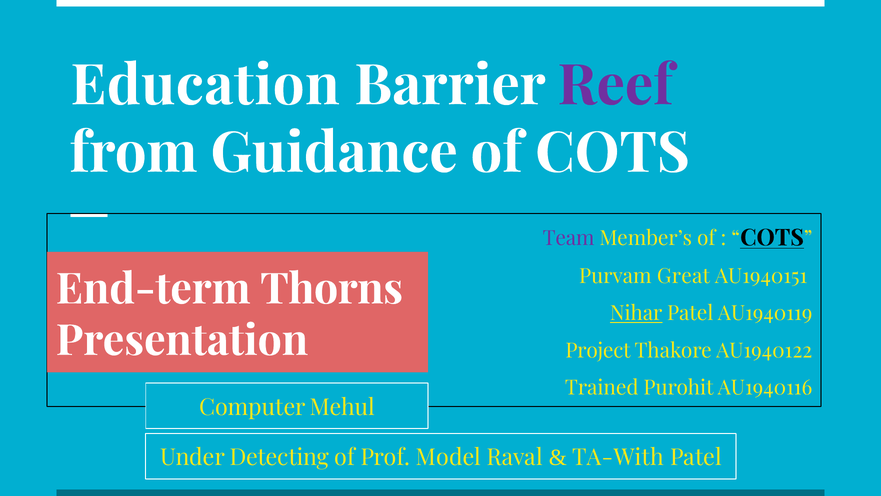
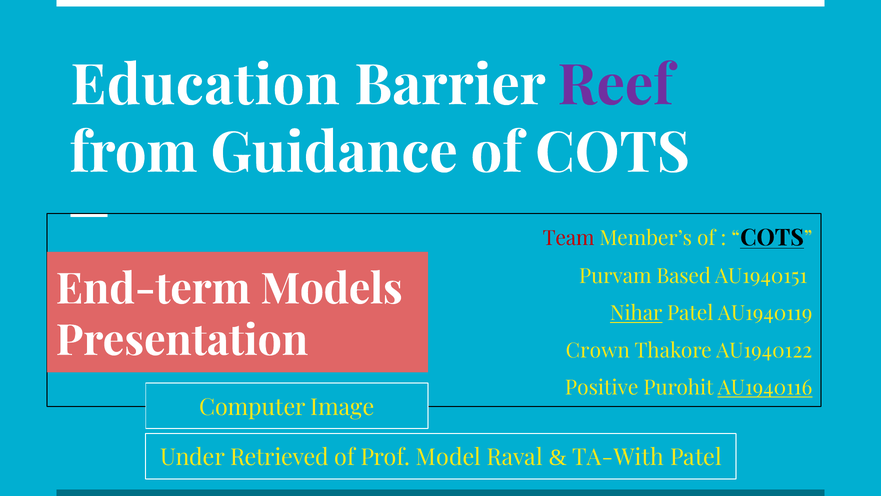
Team colour: purple -> red
Great: Great -> Based
Thorns: Thorns -> Models
Project: Project -> Crown
Trained: Trained -> Positive
AU1940116 underline: none -> present
Mehul: Mehul -> Image
Detecting: Detecting -> Retrieved
